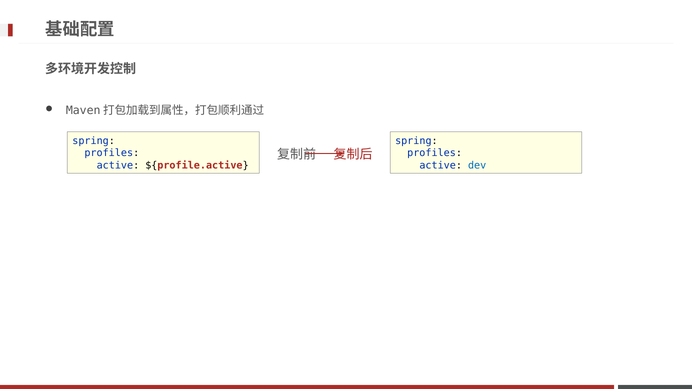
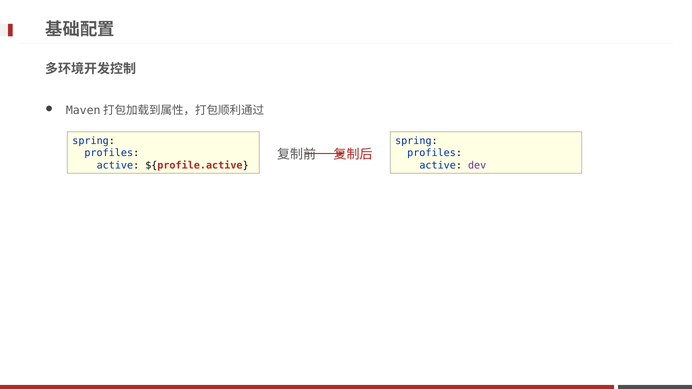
dev colour: blue -> purple
